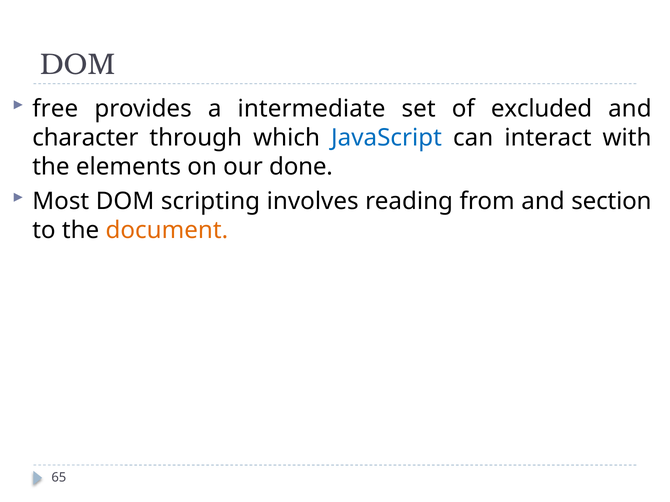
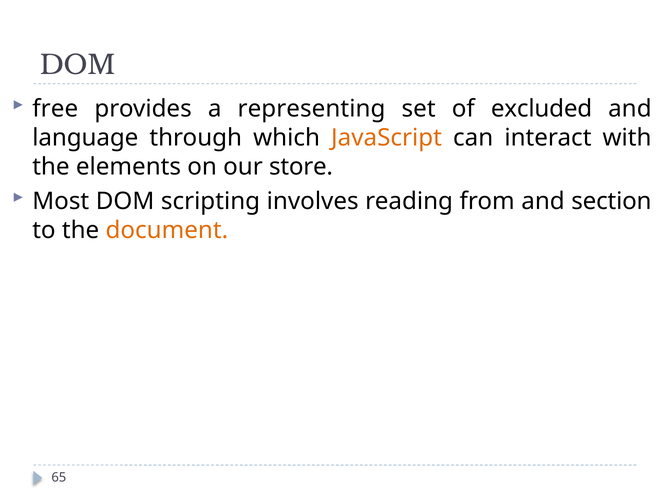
intermediate: intermediate -> representing
character: character -> language
JavaScript colour: blue -> orange
done: done -> store
